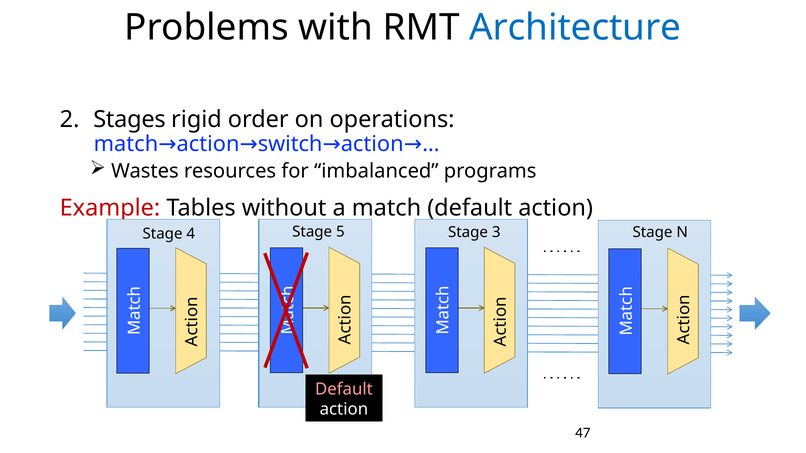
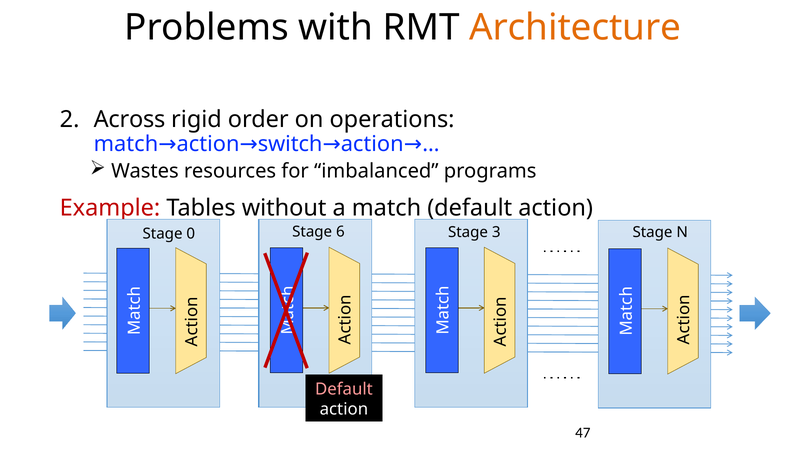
Architecture colour: blue -> orange
Stages: Stages -> Across
4: 4 -> 0
5: 5 -> 6
